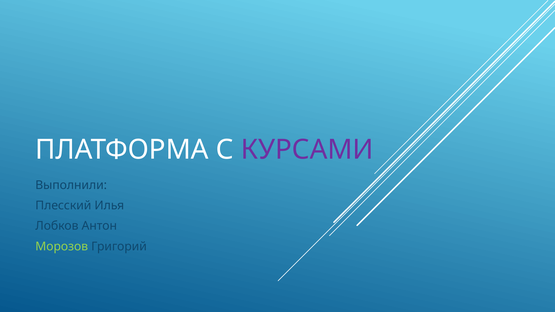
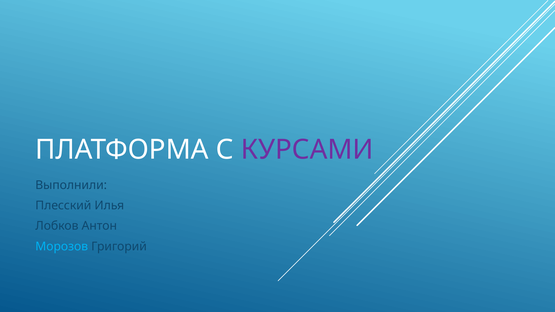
Морозов colour: light green -> light blue
